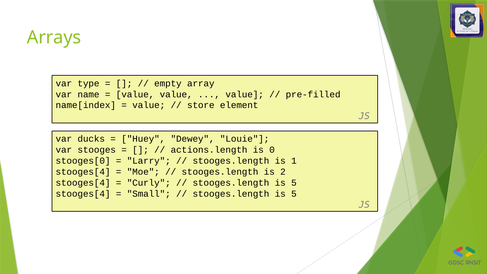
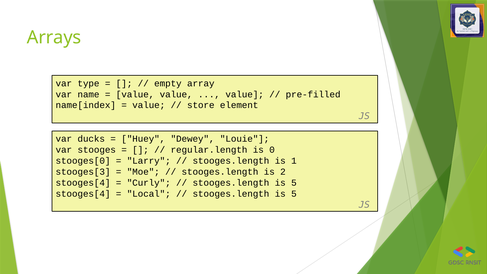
actions.length: actions.length -> regular.length
stooges[4 at (83, 172): stooges[4 -> stooges[3
Small: Small -> Local
